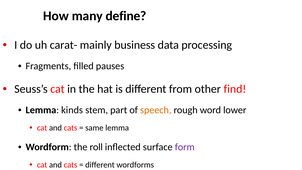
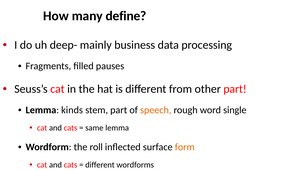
carat-: carat- -> deep-
other find: find -> part
lower: lower -> single
form colour: purple -> orange
